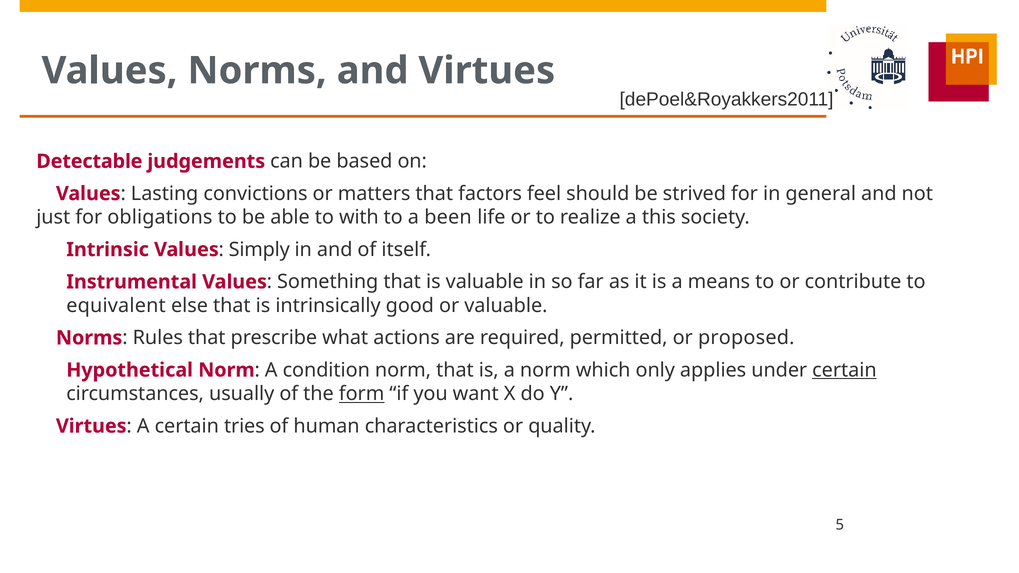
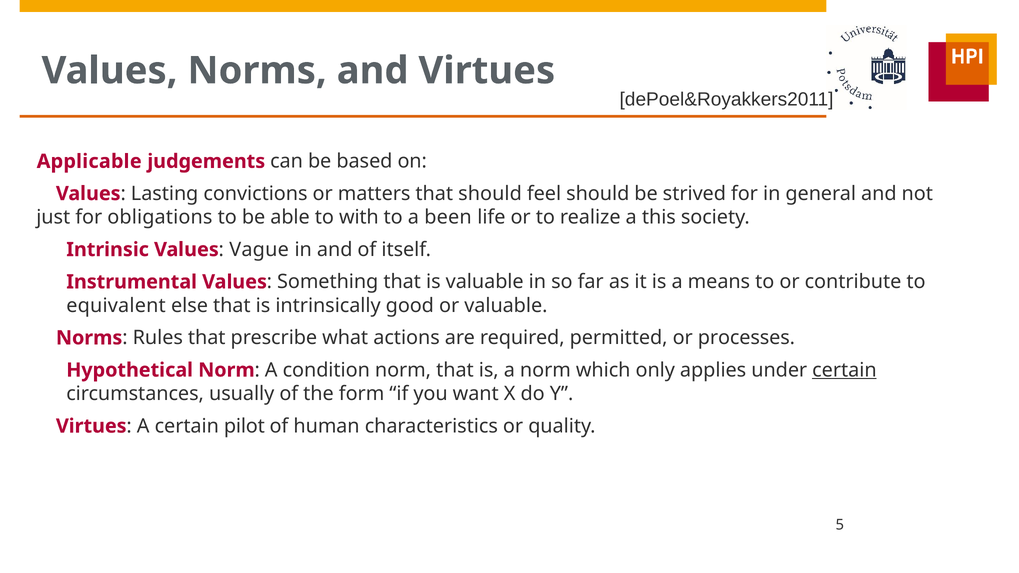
Detectable: Detectable -> Applicable
that factors: factors -> should
Simply: Simply -> Vague
proposed: proposed -> processes
form underline: present -> none
tries: tries -> pilot
